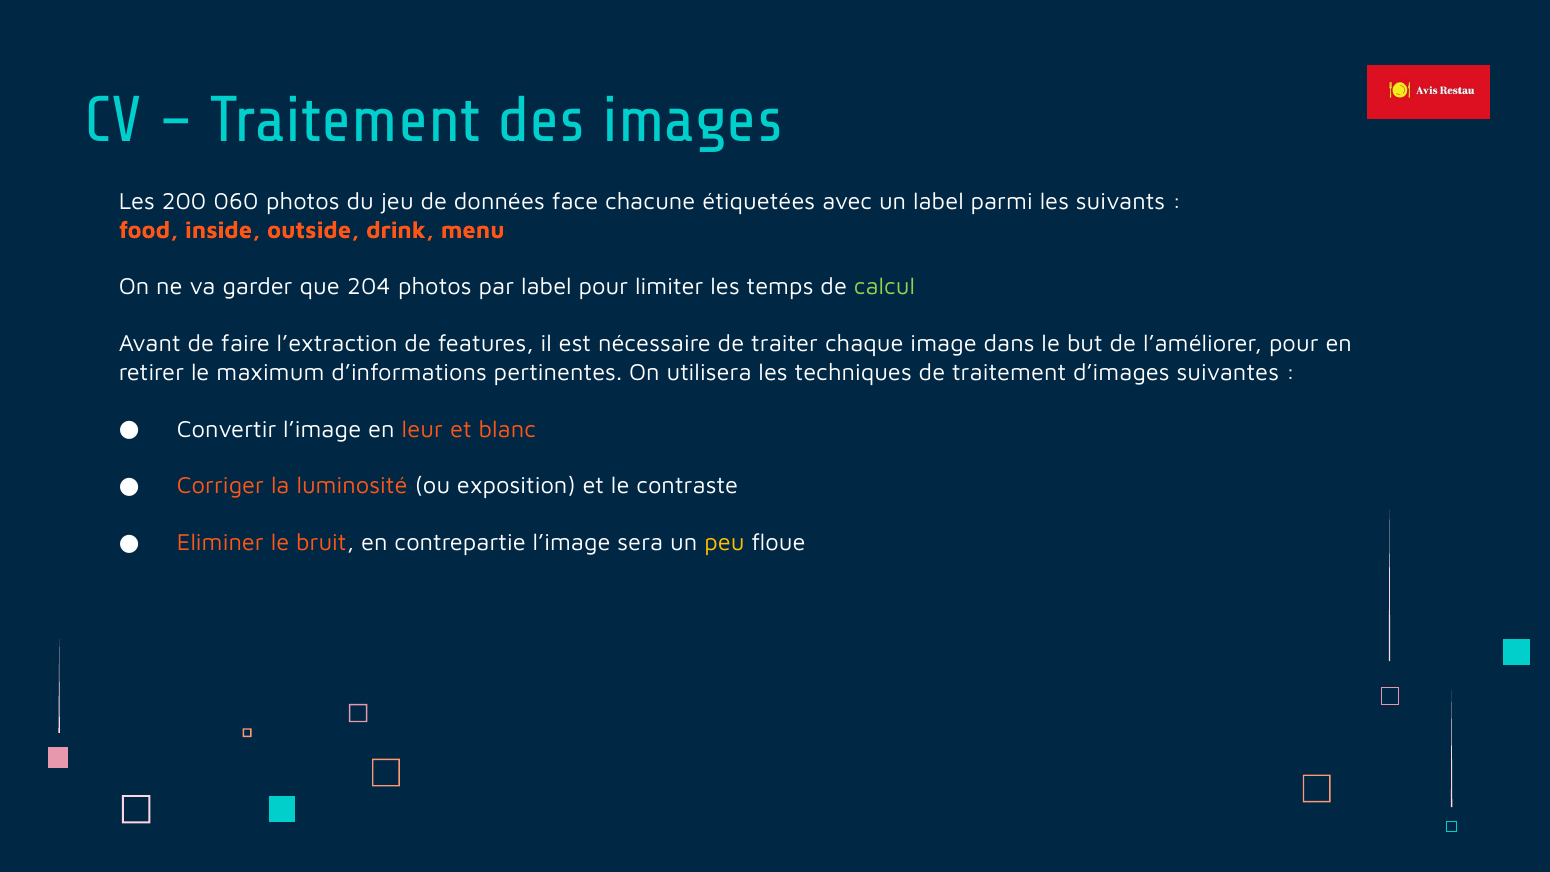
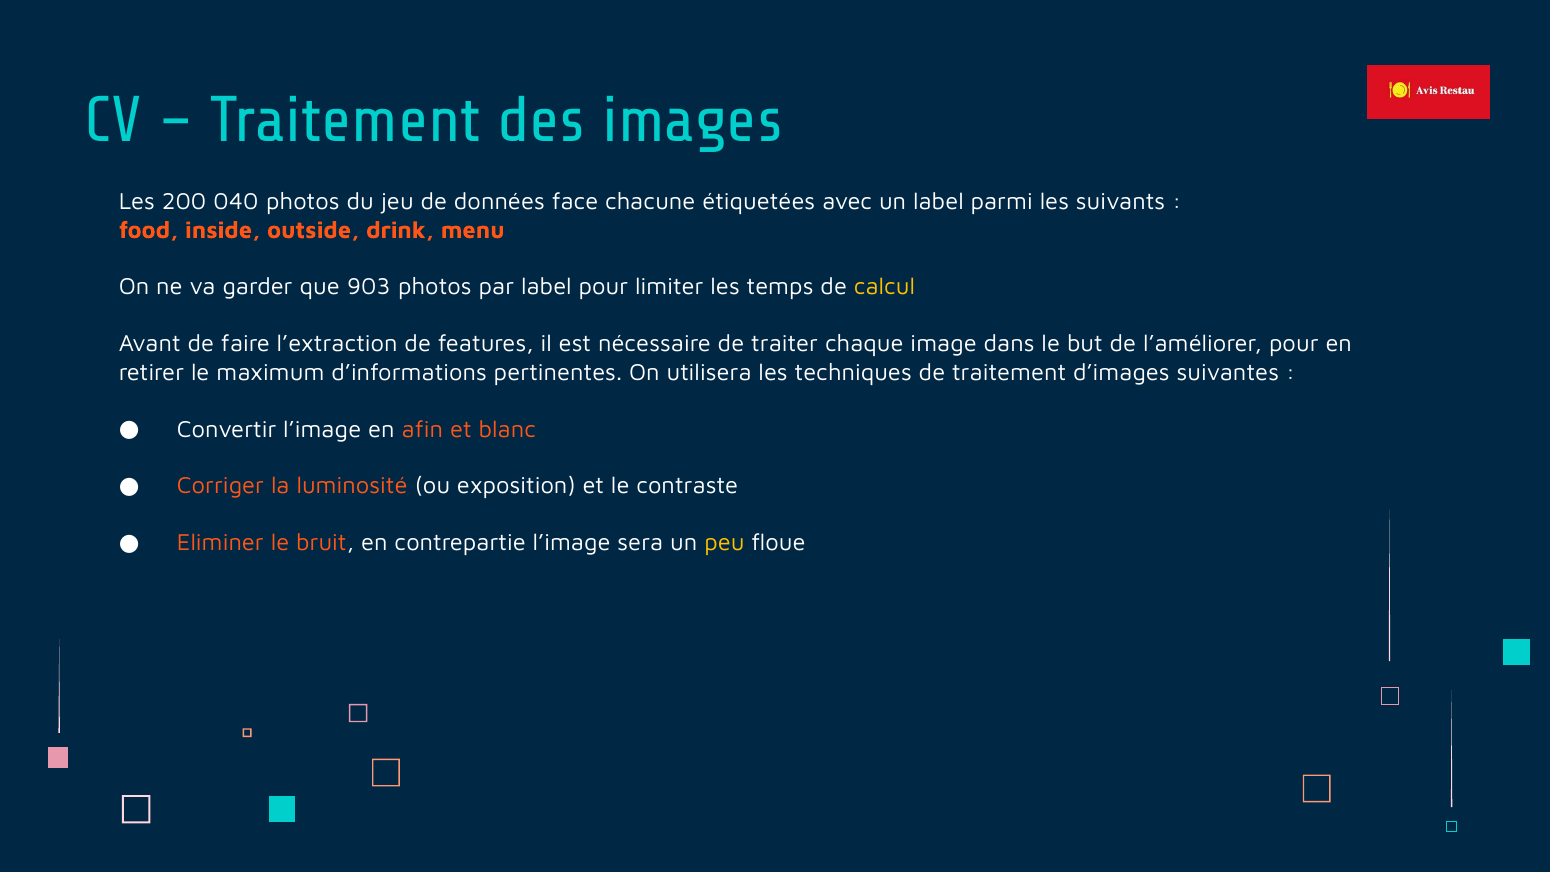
060: 060 -> 040
204: 204 -> 903
calcul colour: light green -> yellow
leur: leur -> afin
